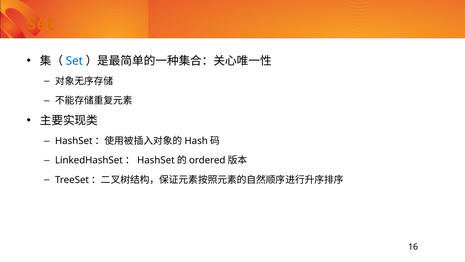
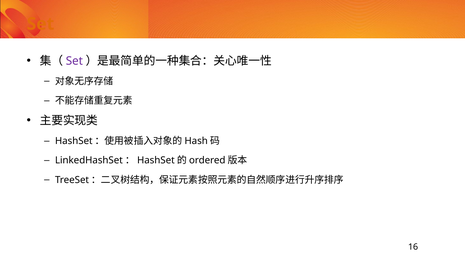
Set at (74, 61) colour: blue -> purple
